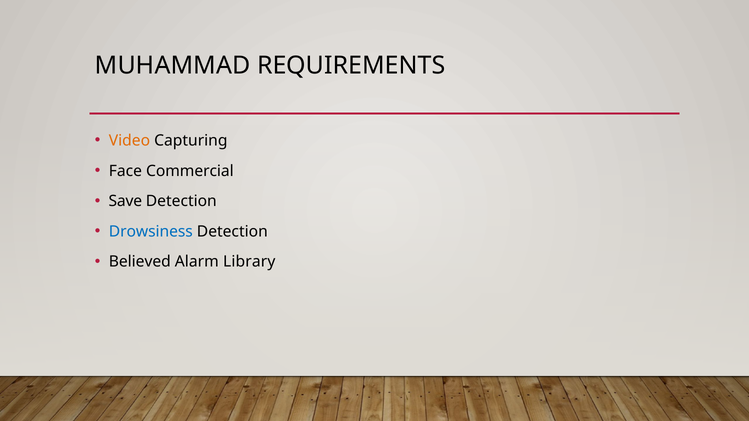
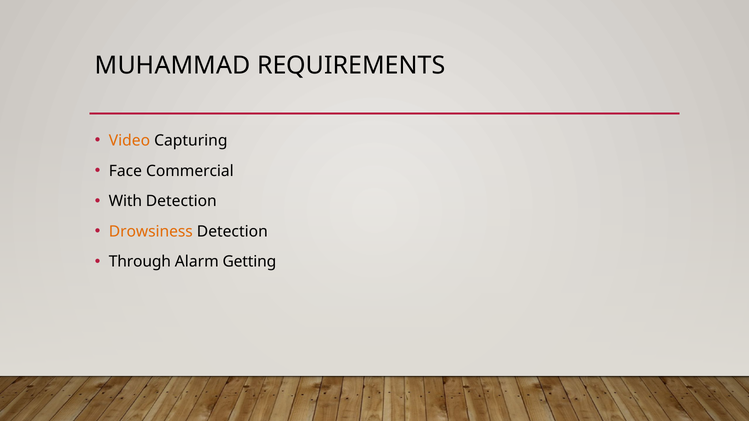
Save: Save -> With
Drowsiness colour: blue -> orange
Believed: Believed -> Through
Library: Library -> Getting
